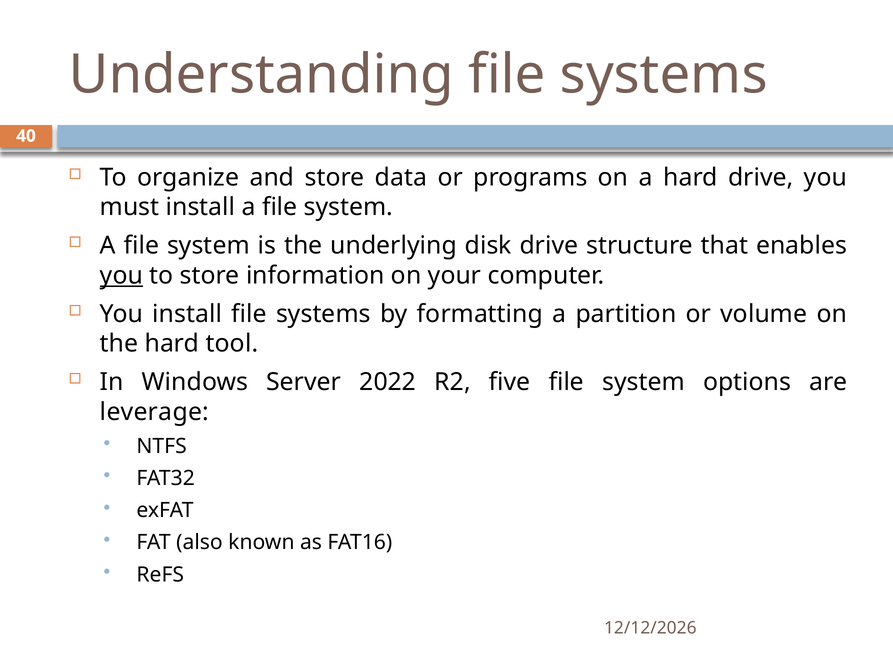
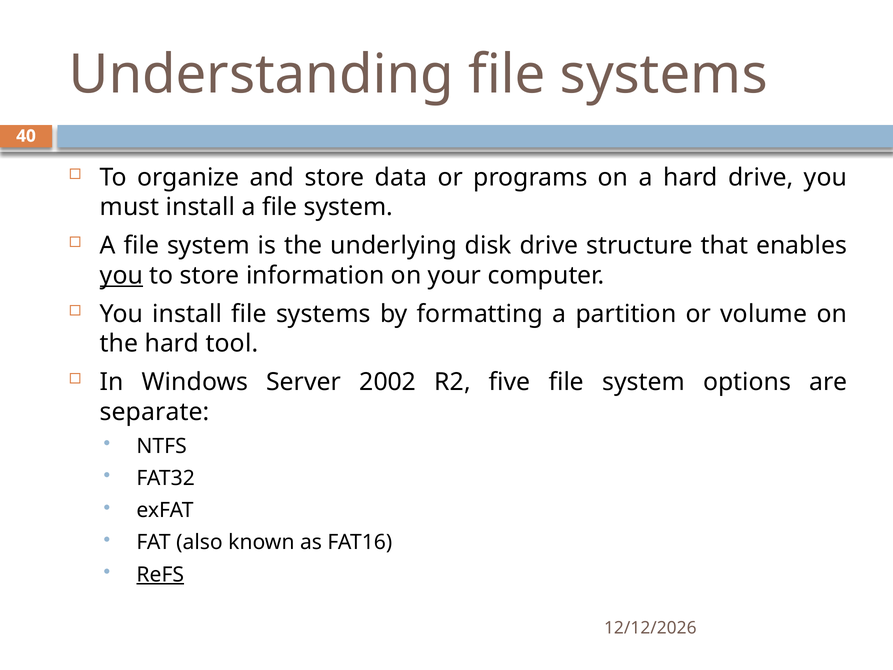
2022: 2022 -> 2002
leverage: leverage -> separate
ReFS underline: none -> present
